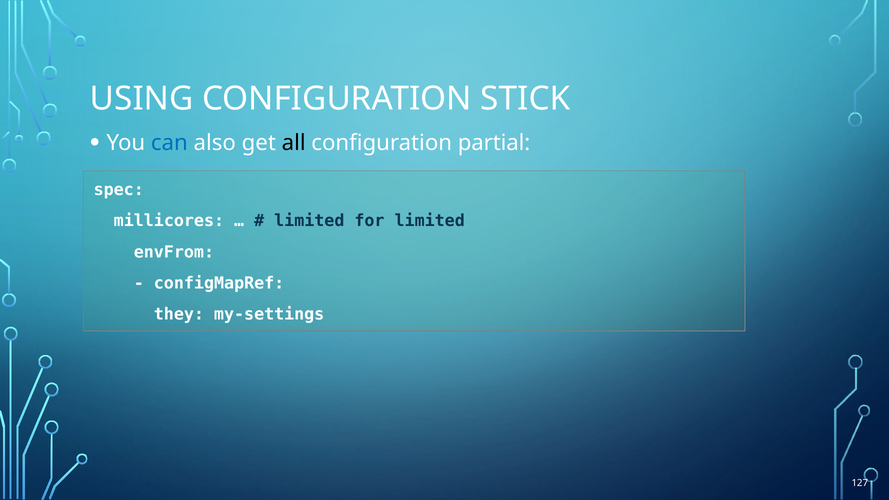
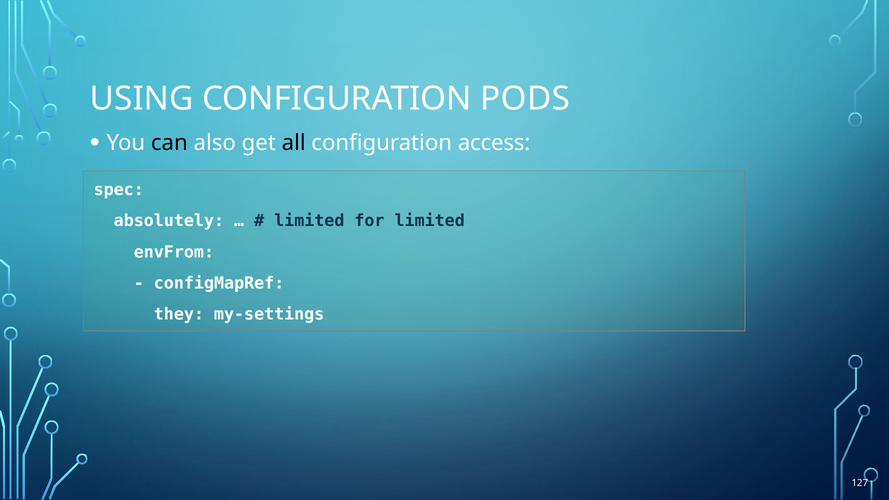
STICK: STICK -> PODS
can colour: blue -> black
partial: partial -> access
millicores: millicores -> absolutely
